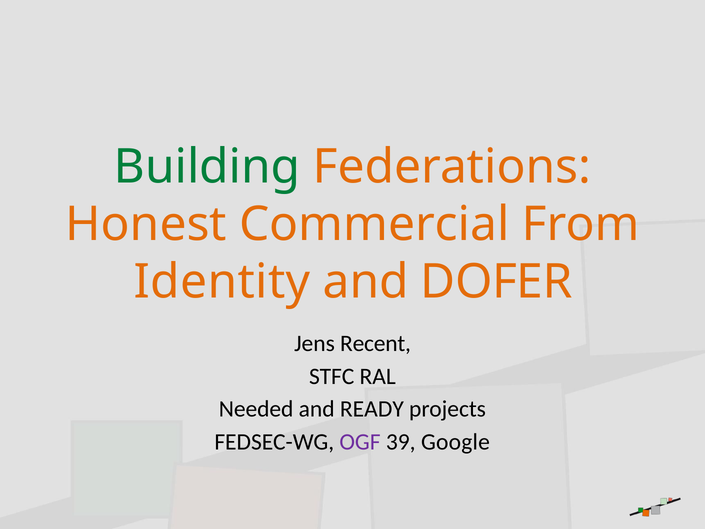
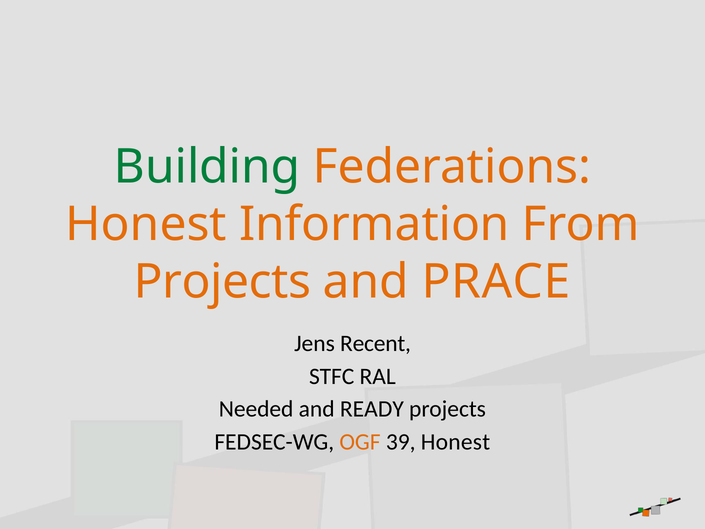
Commercial: Commercial -> Information
Identity at (222, 282): Identity -> Projects
DOFER: DOFER -> PRACE
OGF colour: purple -> orange
39 Google: Google -> Honest
